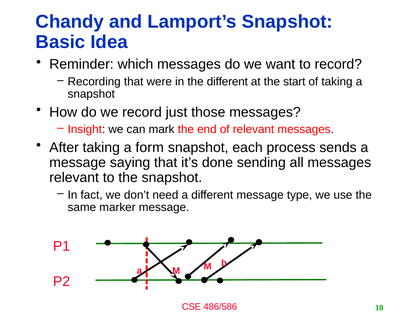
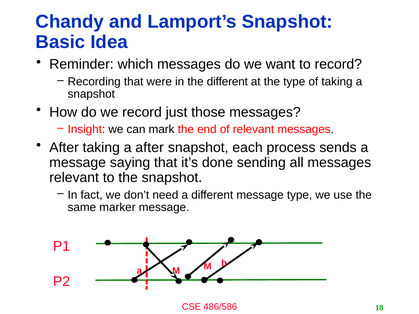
the start: start -> type
a form: form -> after
